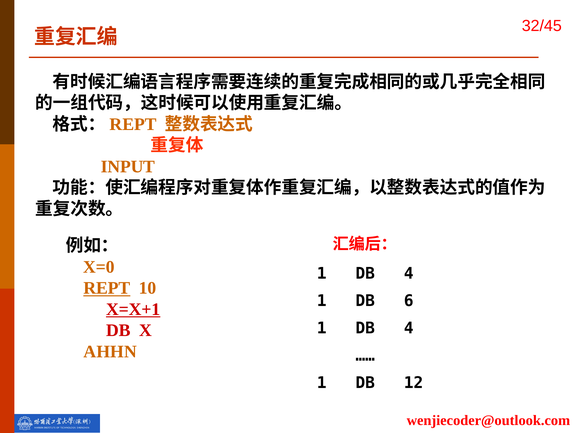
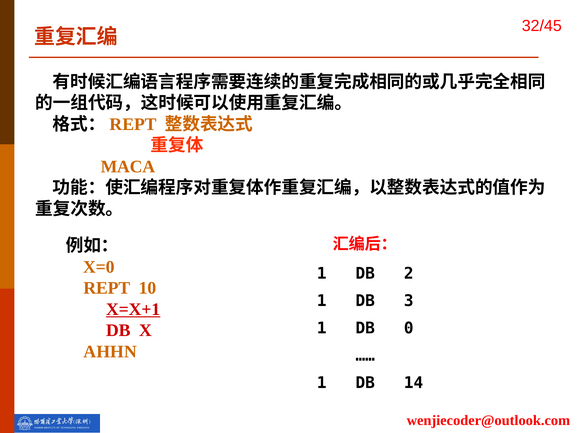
INPUT: INPUT -> MACA
4 at (409, 274): 4 -> 2
REPT underline: present -> none
6: 6 -> 3
4 at (409, 328): 4 -> 0
12: 12 -> 14
